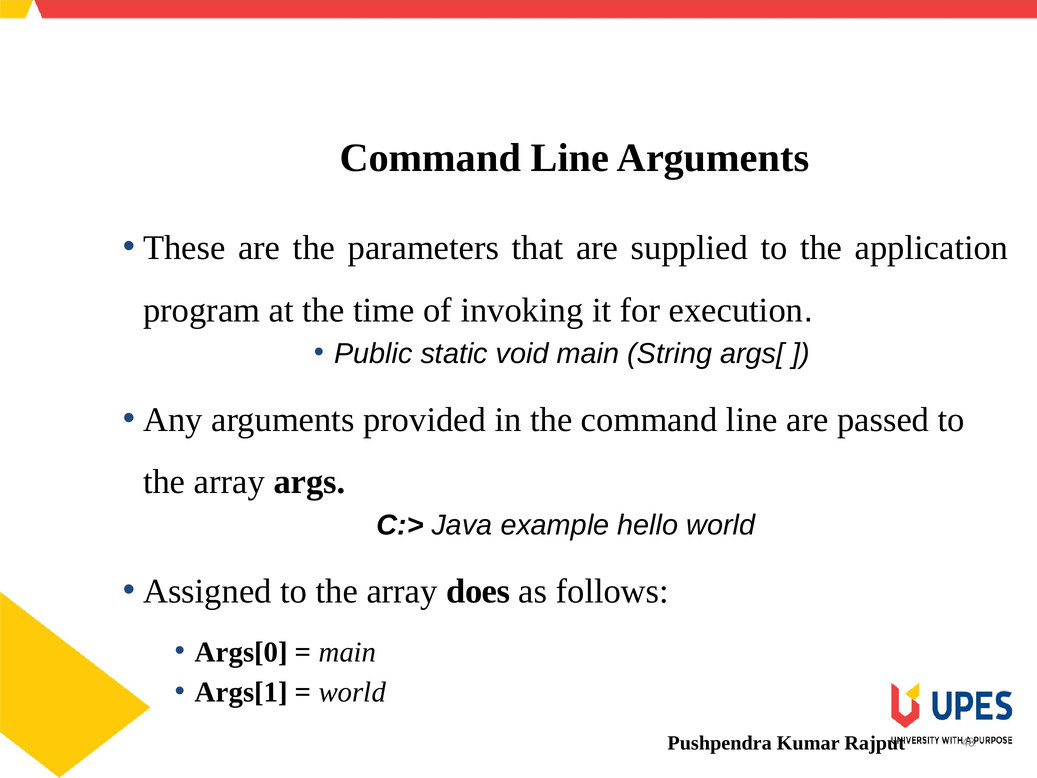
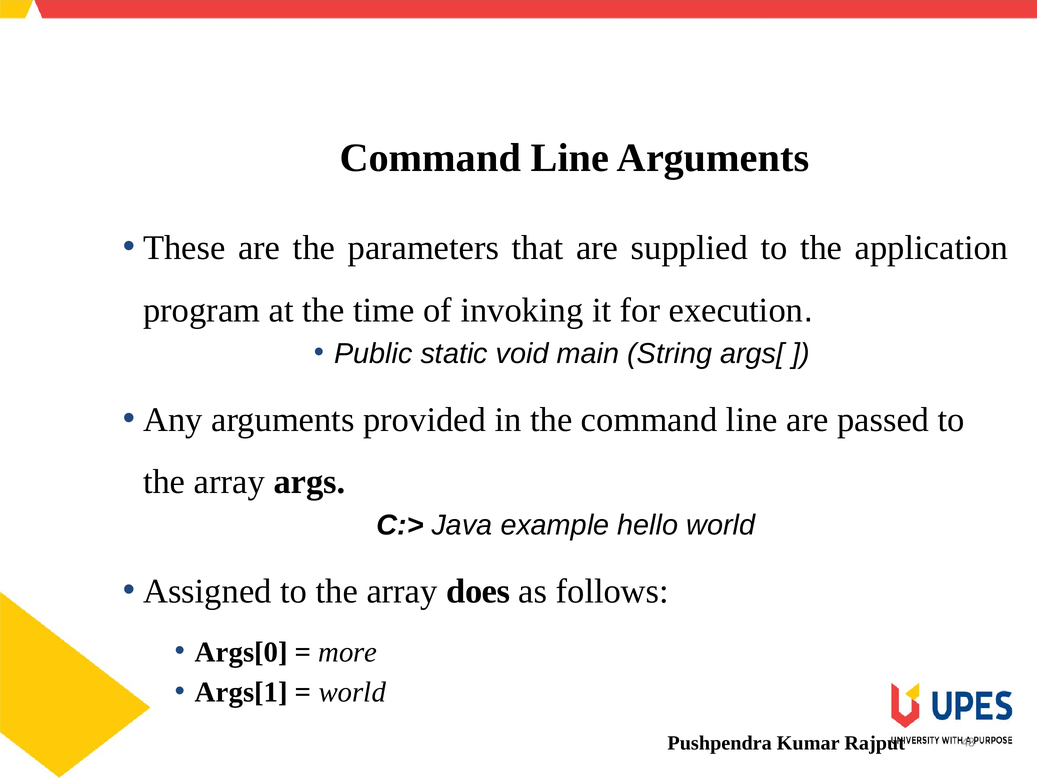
main at (348, 652): main -> more
